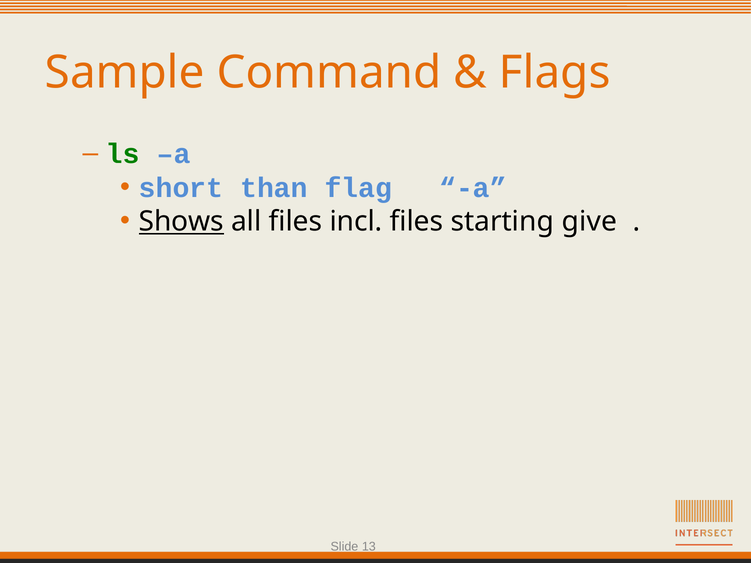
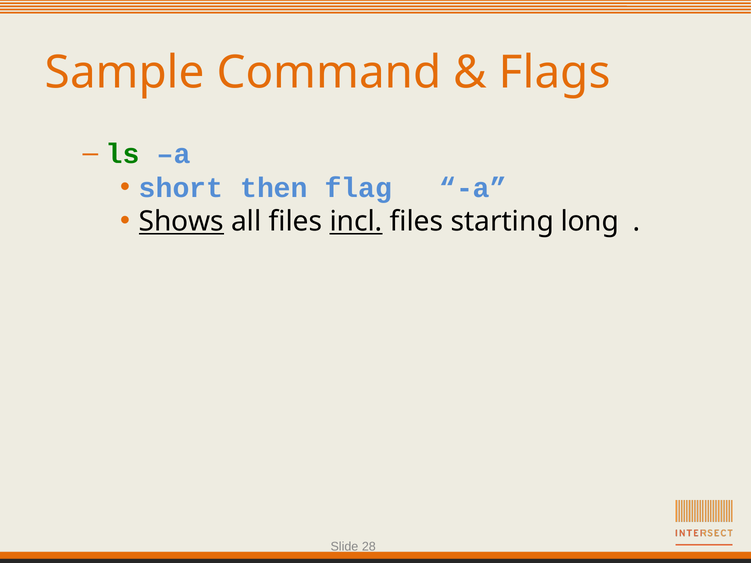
than: than -> then
incl underline: none -> present
give: give -> long
13: 13 -> 28
